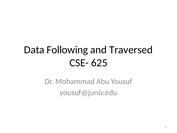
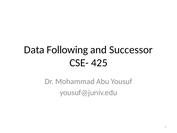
Traversed: Traversed -> Successor
625: 625 -> 425
